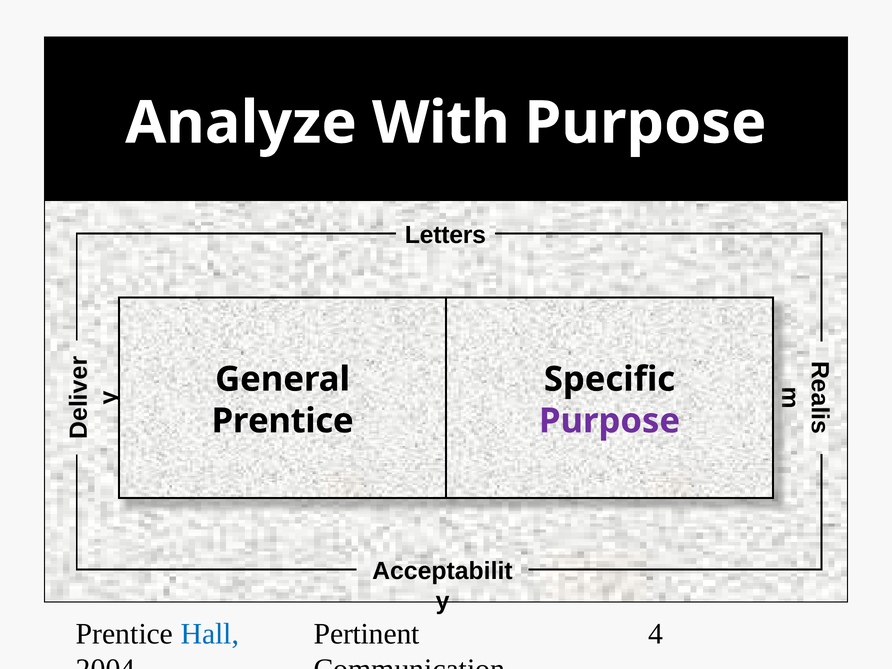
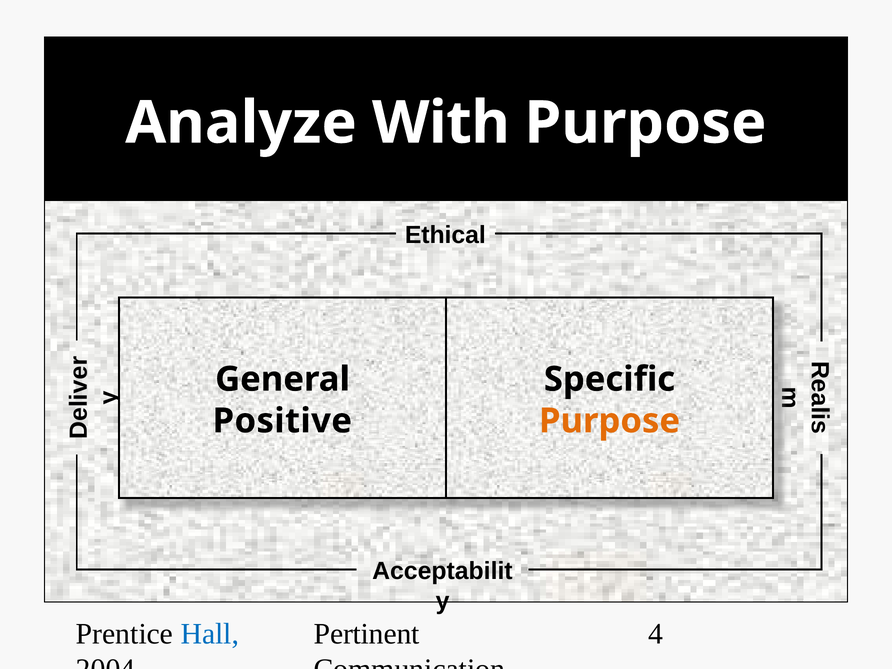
Letters: Letters -> Ethical
Prentice at (283, 421): Prentice -> Positive
Purpose at (610, 421) colour: purple -> orange
